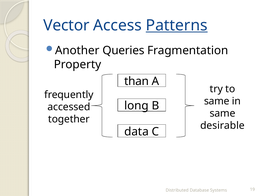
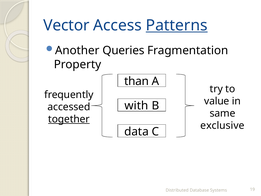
same at (217, 101): same -> value
long: long -> with
together underline: none -> present
desirable: desirable -> exclusive
